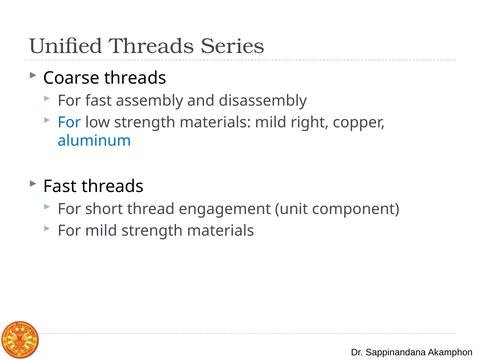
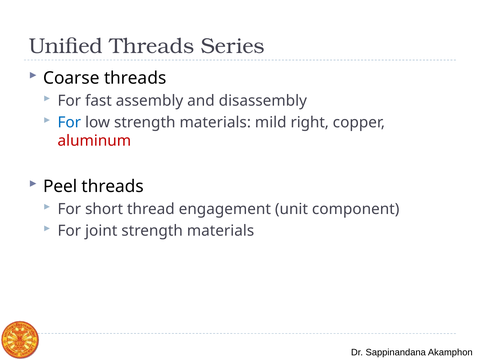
aluminum colour: blue -> red
Fast at (60, 186): Fast -> Peel
For mild: mild -> joint
